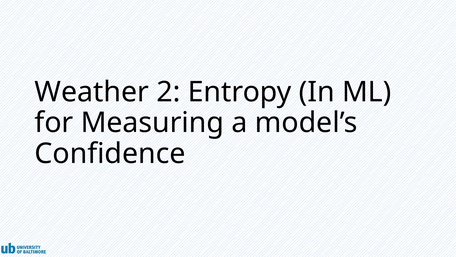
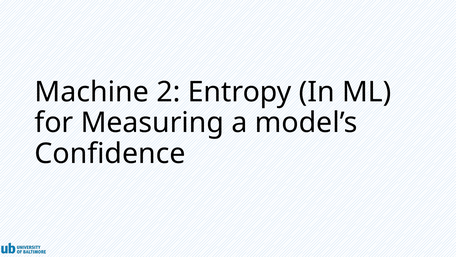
Weather: Weather -> Machine
